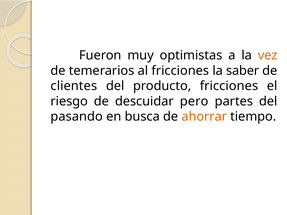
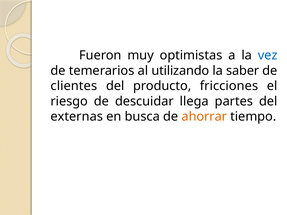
vez colour: orange -> blue
al fricciones: fricciones -> utilizando
pero: pero -> llega
pasando: pasando -> externas
